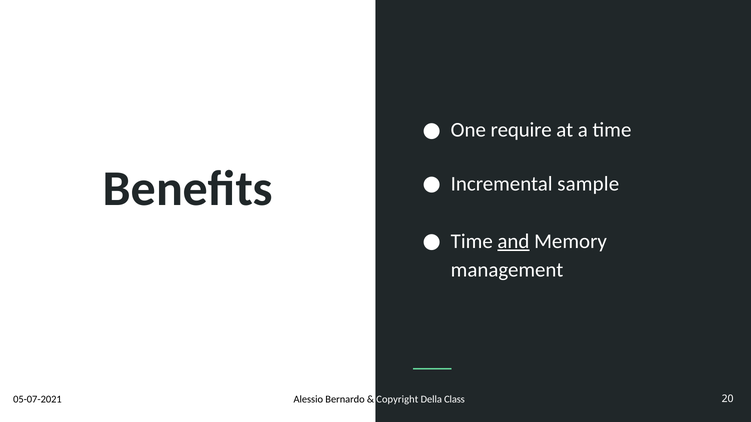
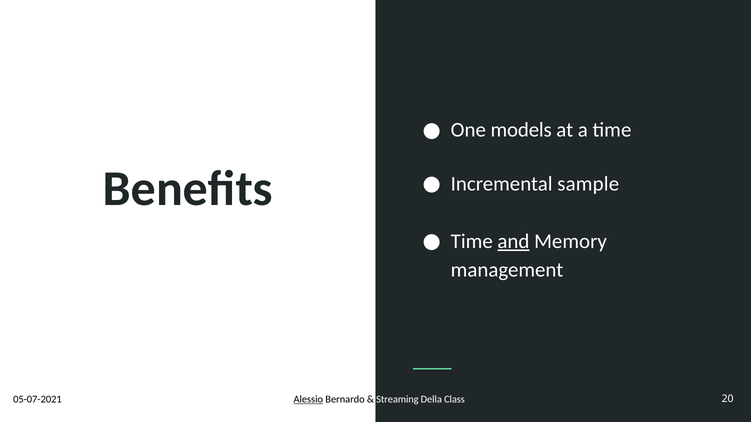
require: require -> models
Alessio underline: none -> present
Copyright: Copyright -> Streaming
